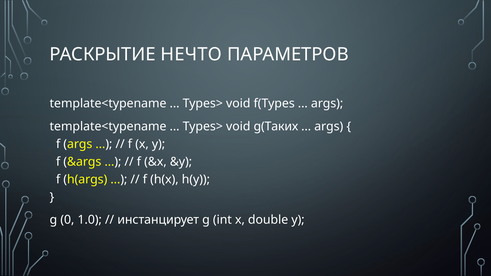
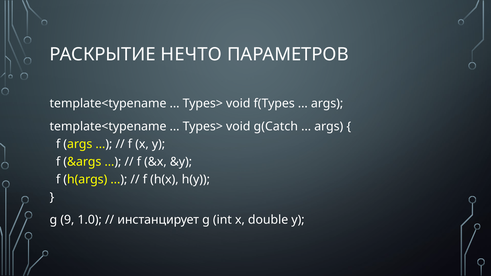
g(Таких: g(Таких -> g(Catch
0: 0 -> 9
